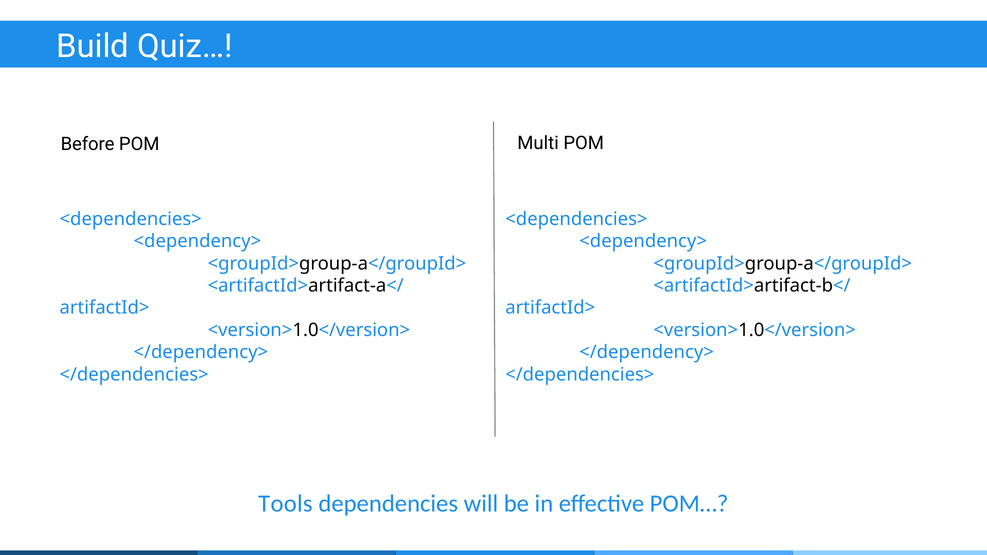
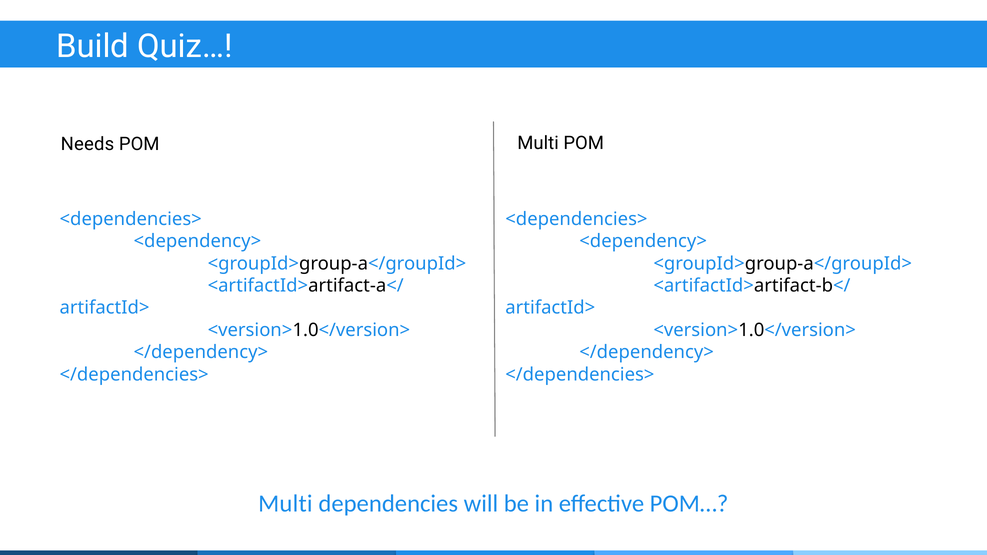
Before: Before -> Needs
Tools at (285, 504): Tools -> Multi
